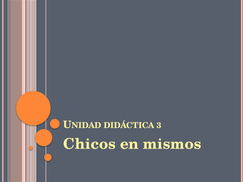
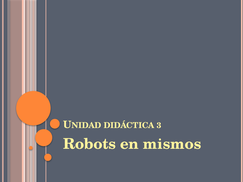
Chicos: Chicos -> Robots
